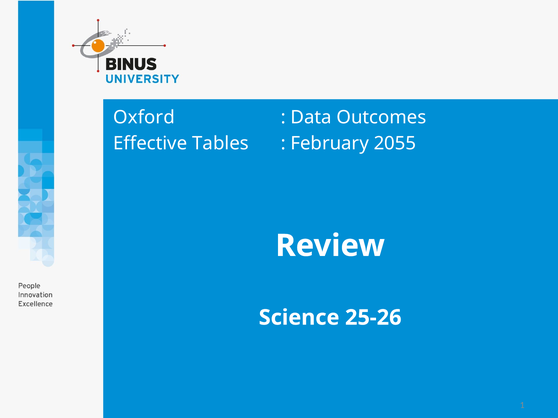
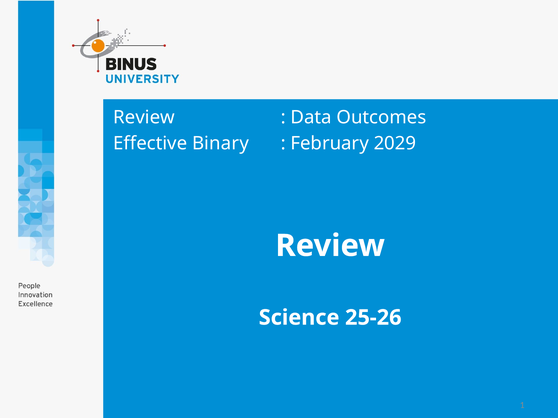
Oxford at (144, 118): Oxford -> Review
Tables: Tables -> Binary
2055: 2055 -> 2029
